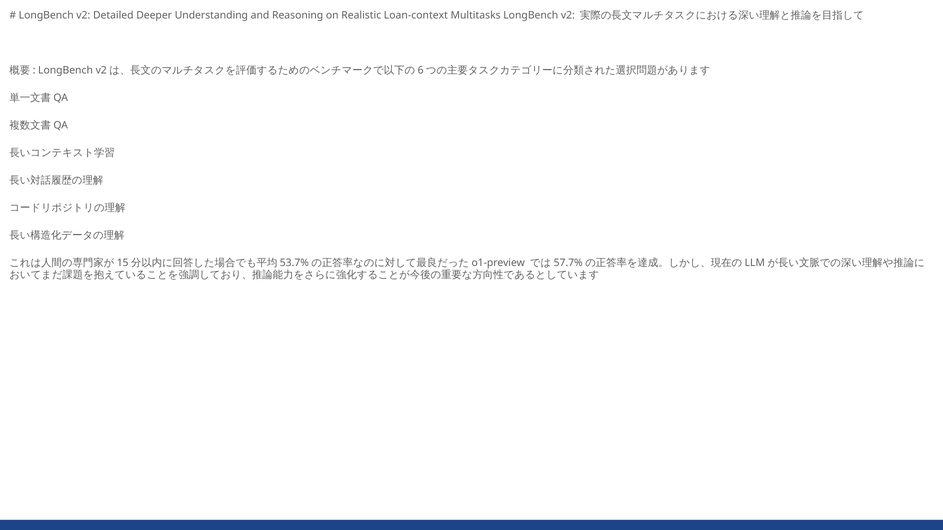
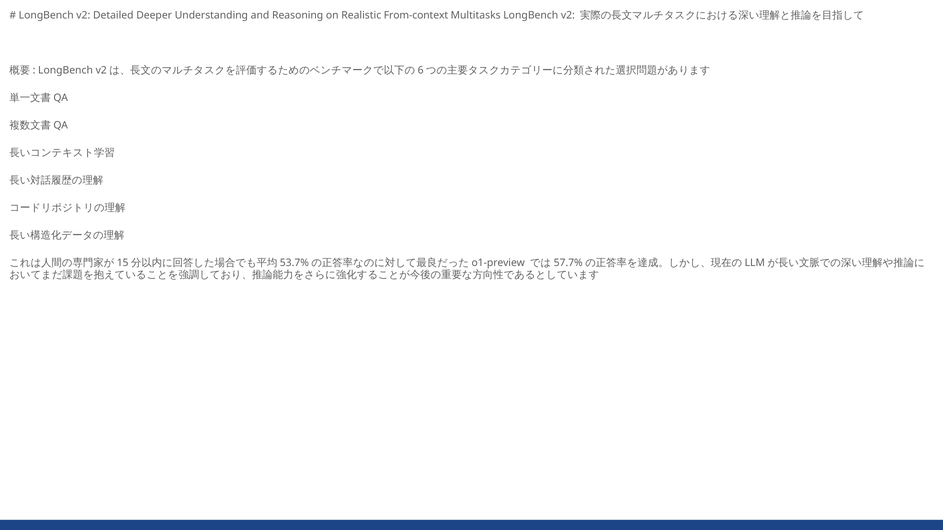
Loan-context: Loan-context -> From-context
